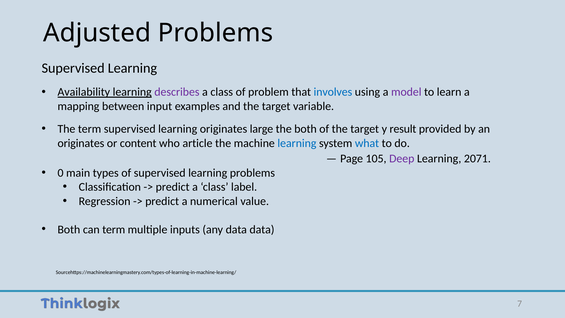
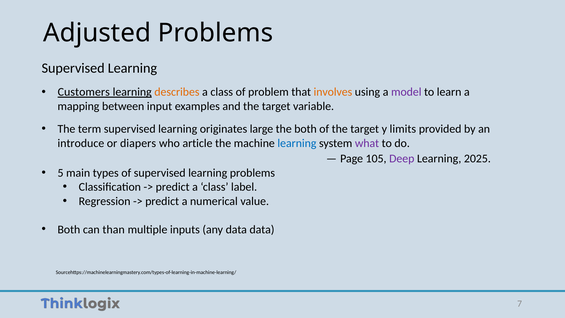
Availability: Availability -> Customers
describes colour: purple -> orange
involves colour: blue -> orange
result: result -> limits
originates at (81, 143): originates -> introduce
content: content -> diapers
what colour: blue -> purple
2071: 2071 -> 2025
0: 0 -> 5
can term: term -> than
